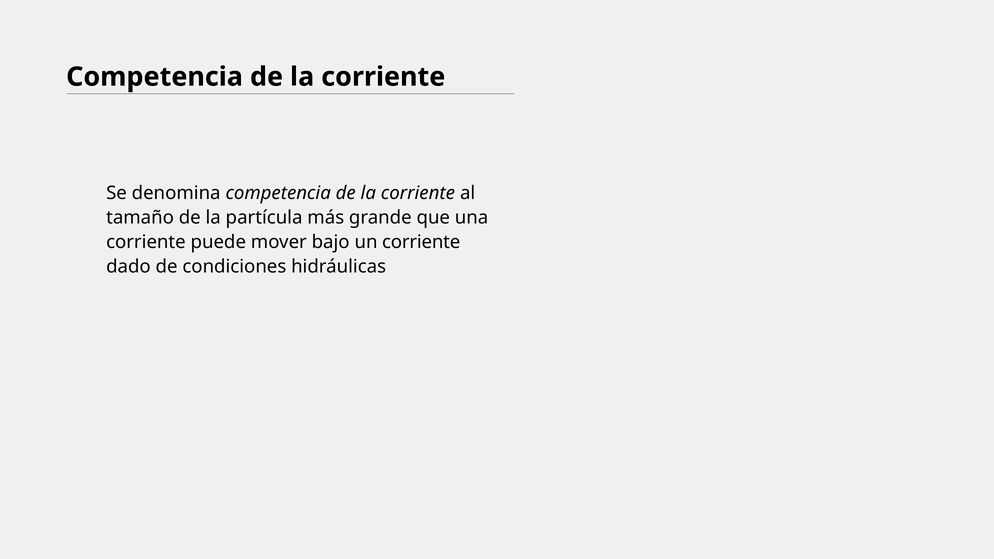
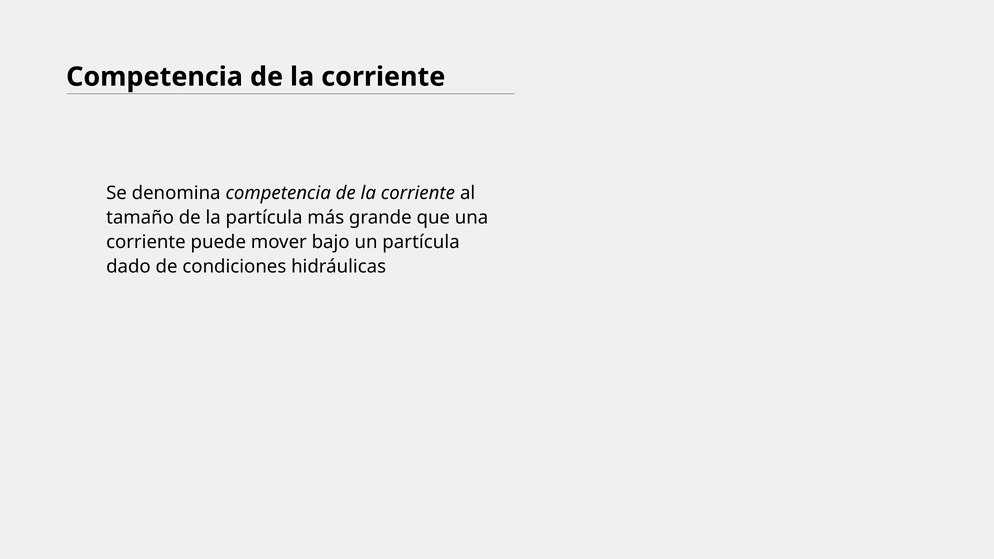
un corriente: corriente -> partícula
